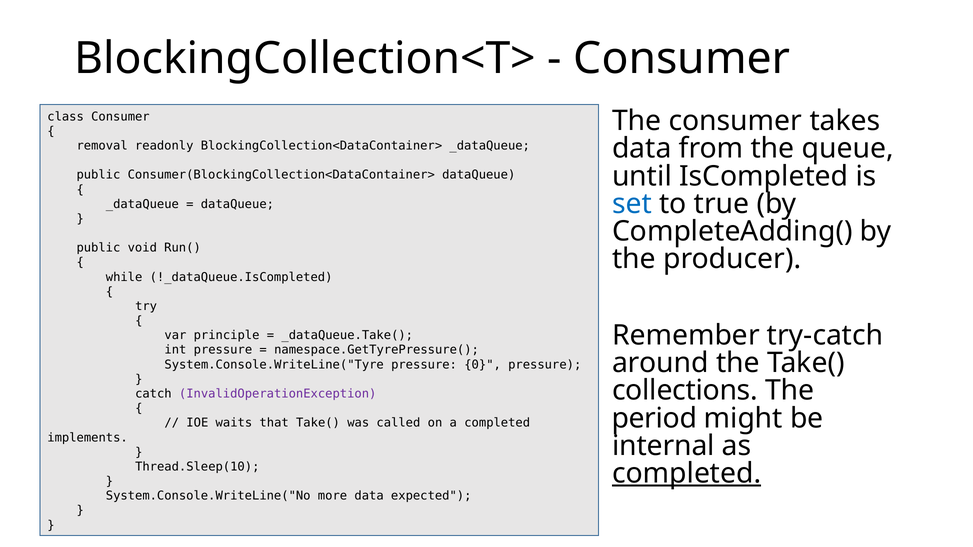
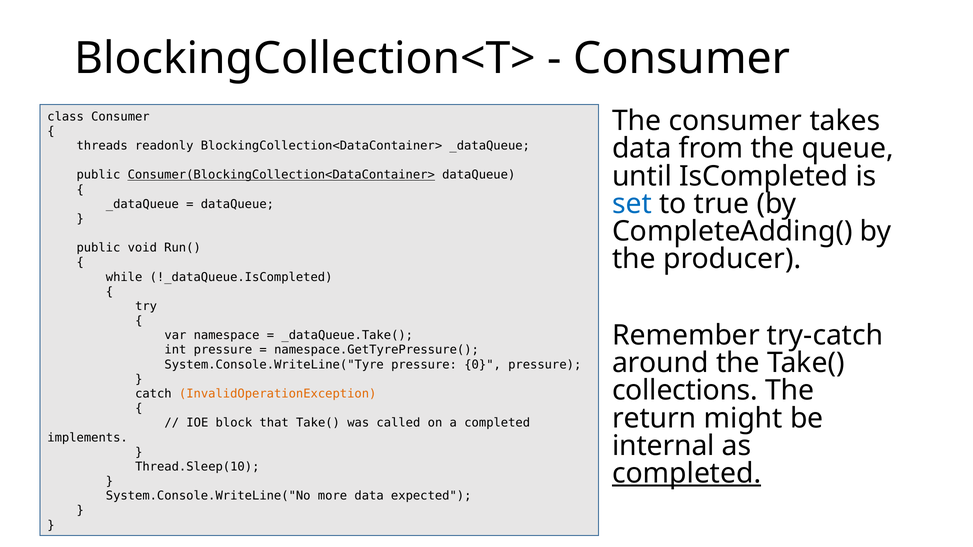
removal: removal -> threads
Consumer(BlockingCollection<DataContainer> underline: none -> present
principle: principle -> namespace
InvalidOperationException colour: purple -> orange
period: period -> return
waits: waits -> block
